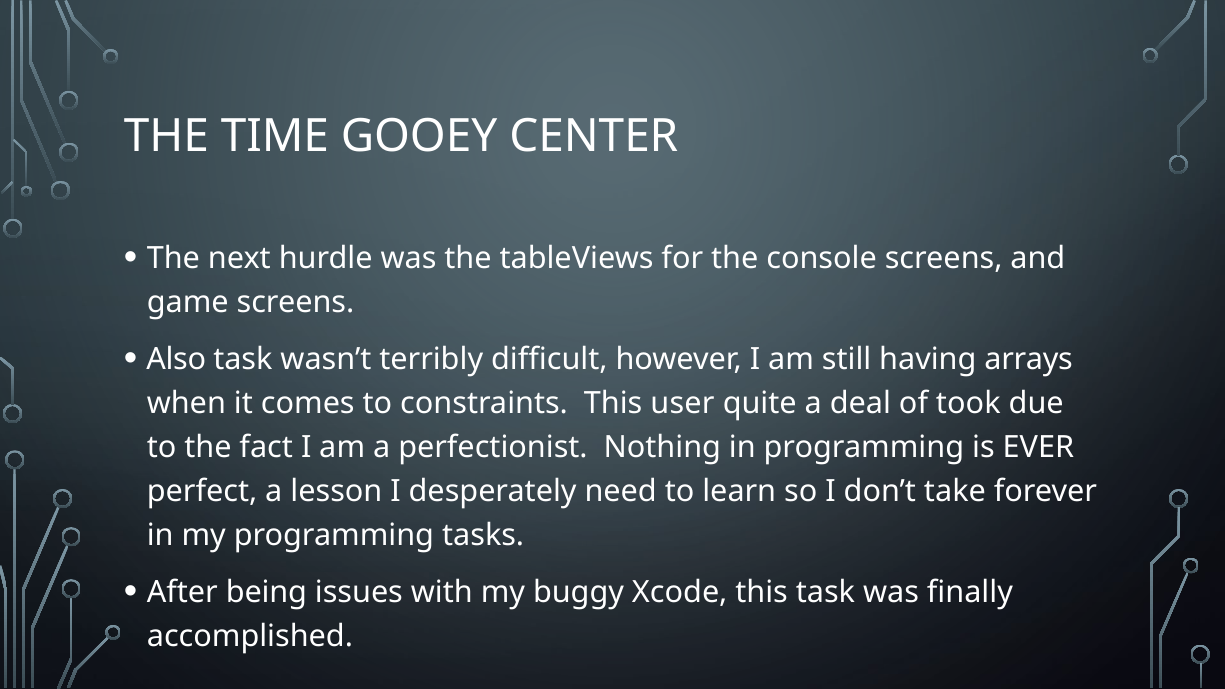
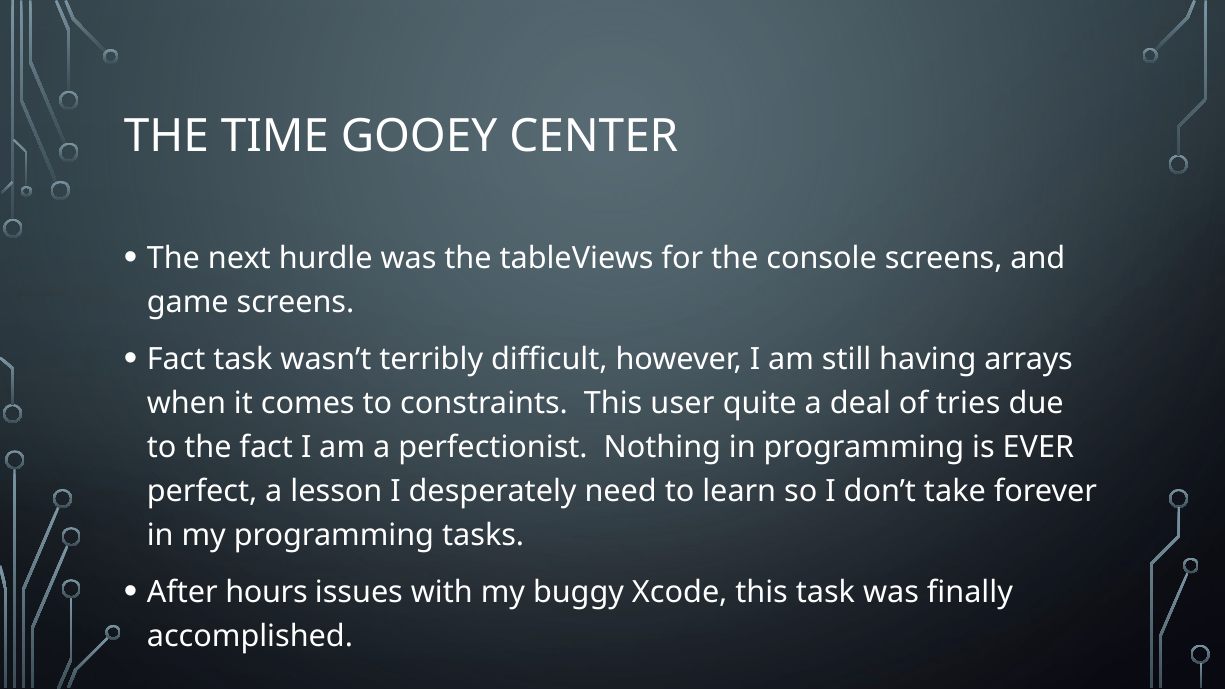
Also at (176, 359): Also -> Fact
took: took -> tries
being: being -> hours
